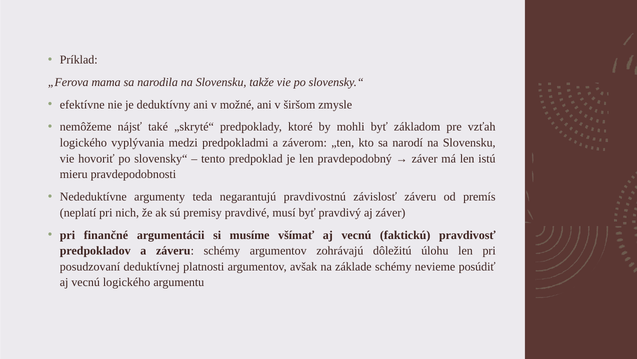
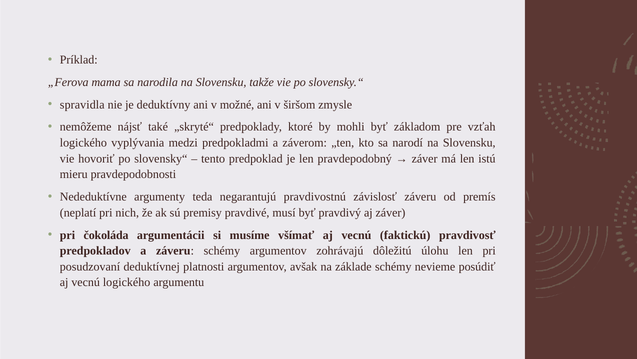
efektívne: efektívne -> spravidla
finančné: finančné -> čokoláda
